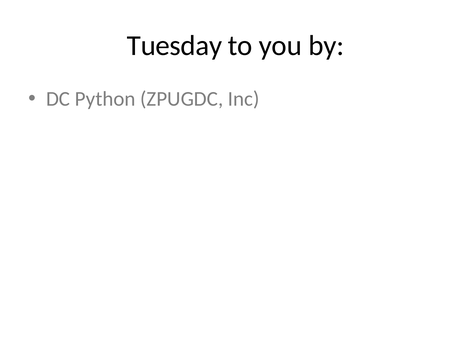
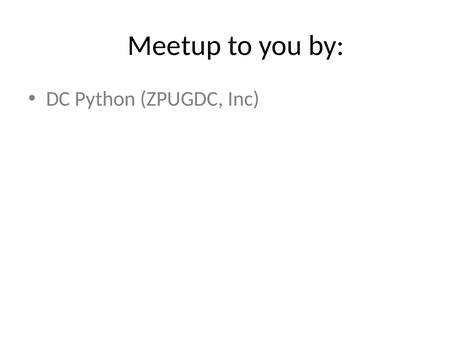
Tuesday: Tuesday -> Meetup
